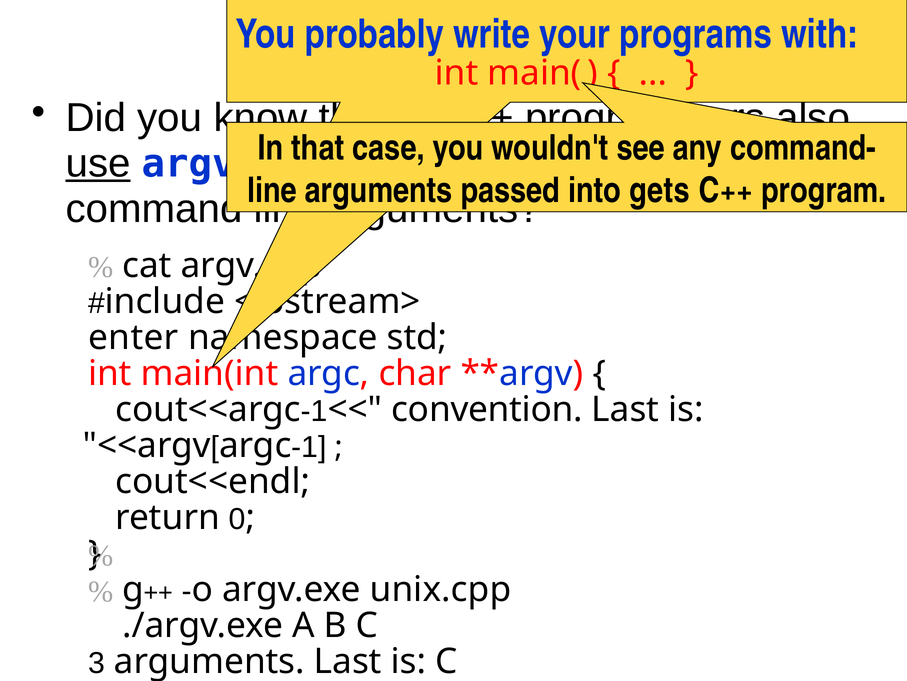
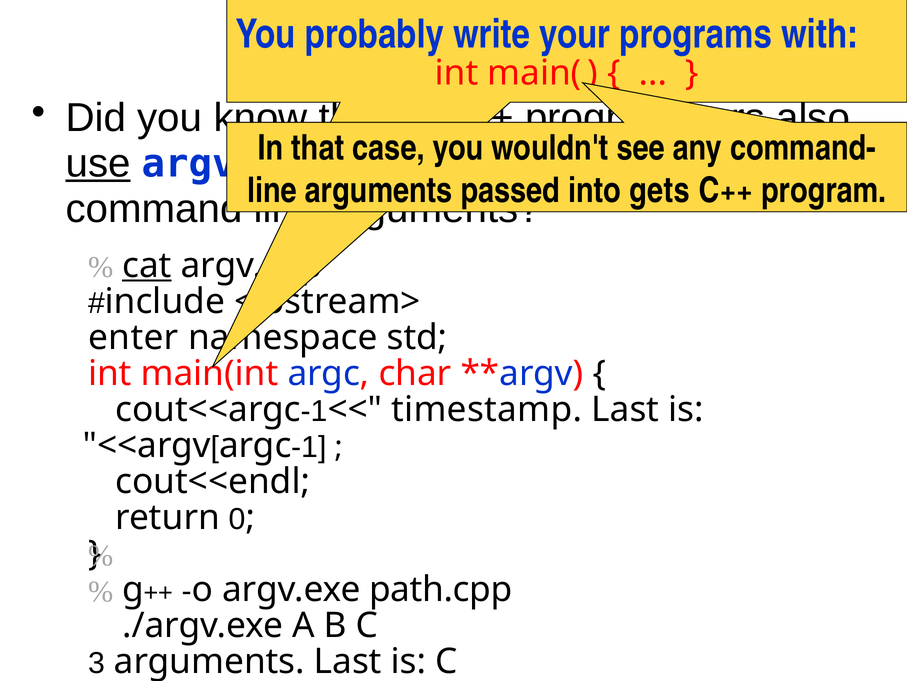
cat underline: none -> present
cout<<argc-1<< convention: convention -> timestamp
unix.cpp: unix.cpp -> path.cpp
